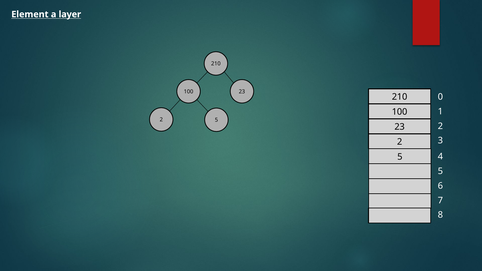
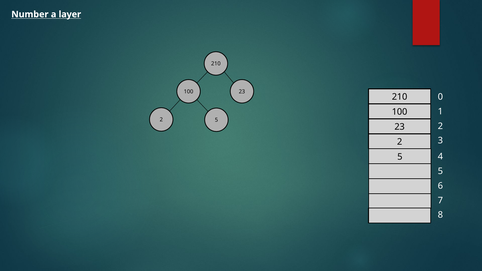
Element: Element -> Number
